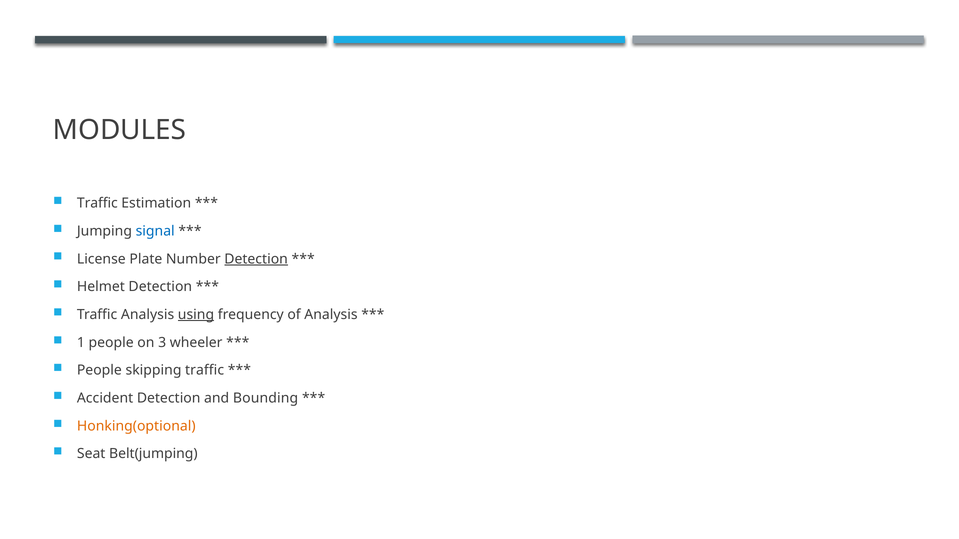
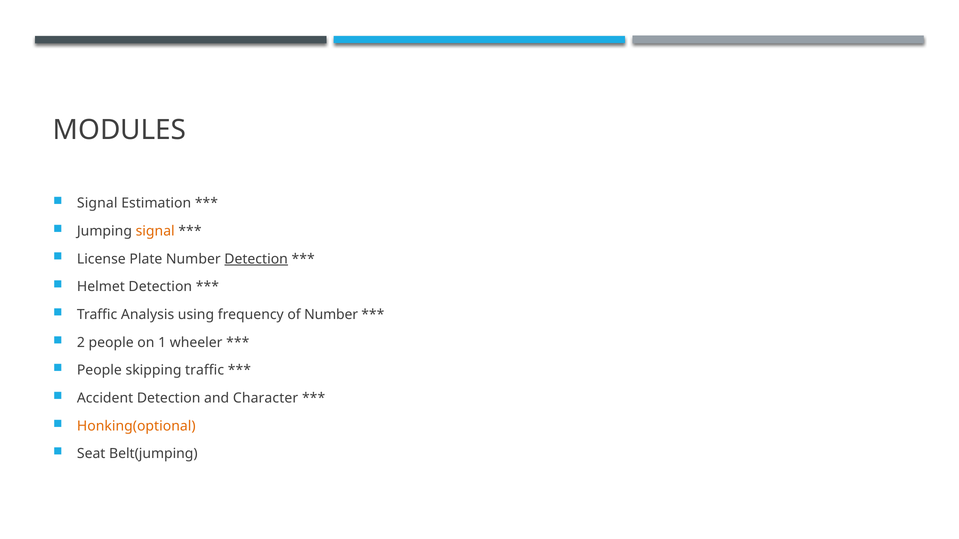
Traffic at (97, 203): Traffic -> Signal
signal at (155, 231) colour: blue -> orange
using underline: present -> none
of Analysis: Analysis -> Number
1: 1 -> 2
3: 3 -> 1
Bounding: Bounding -> Character
